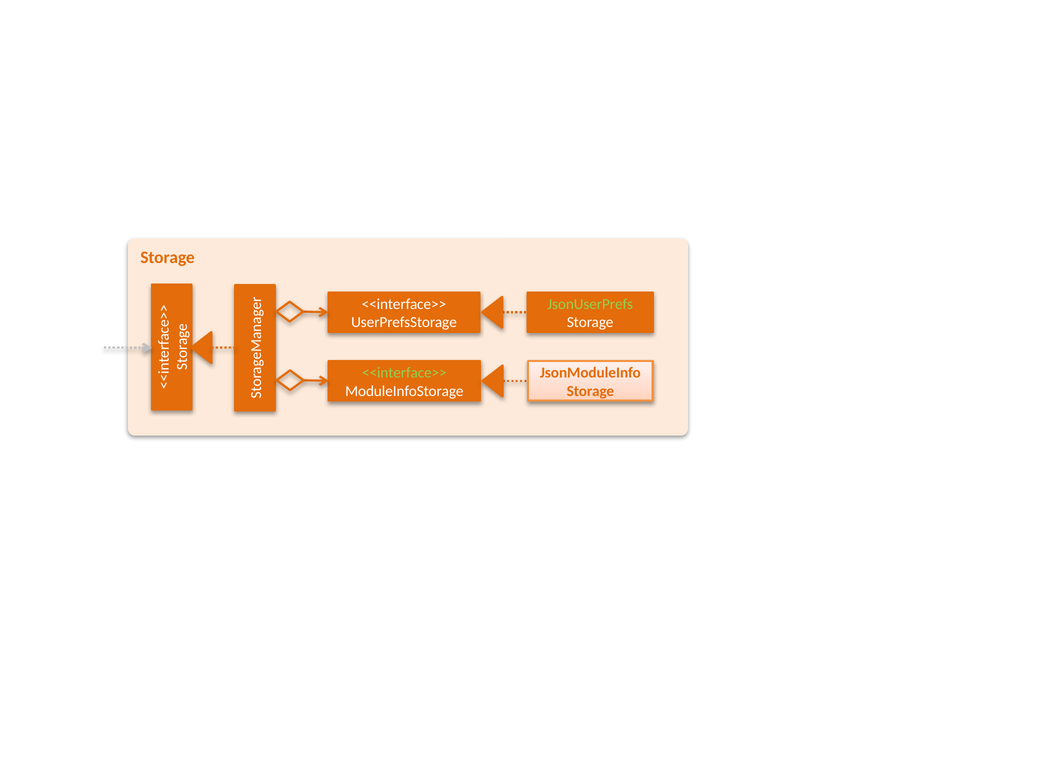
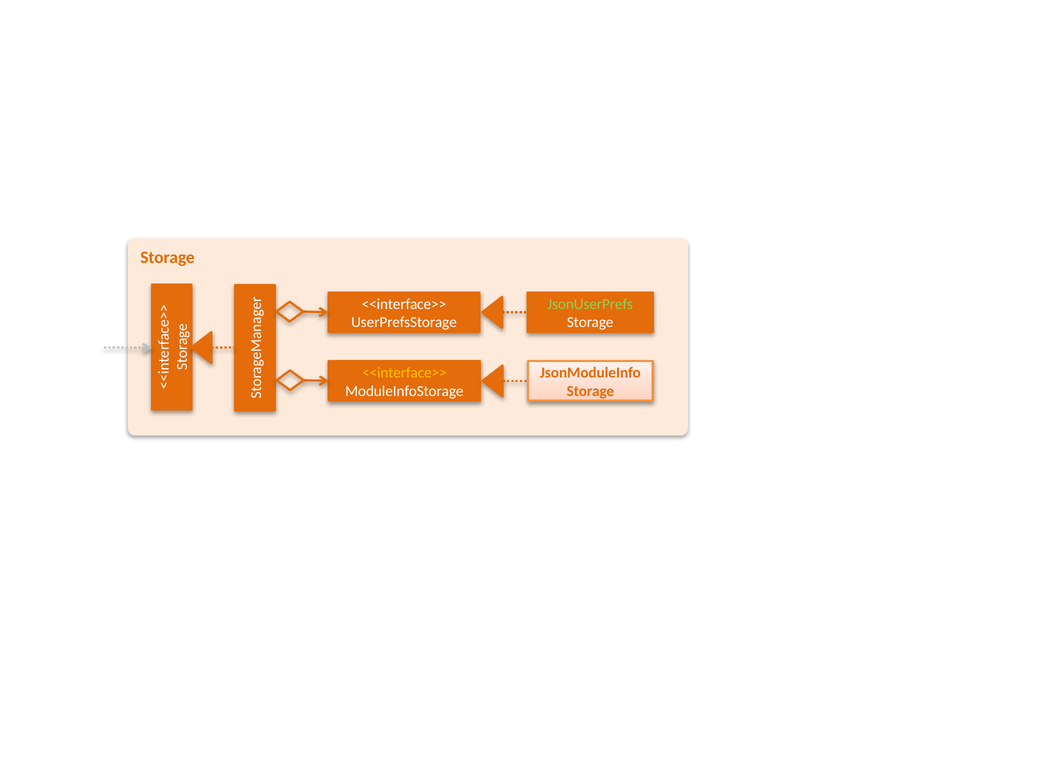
<<interface>> at (404, 373) colour: light green -> yellow
